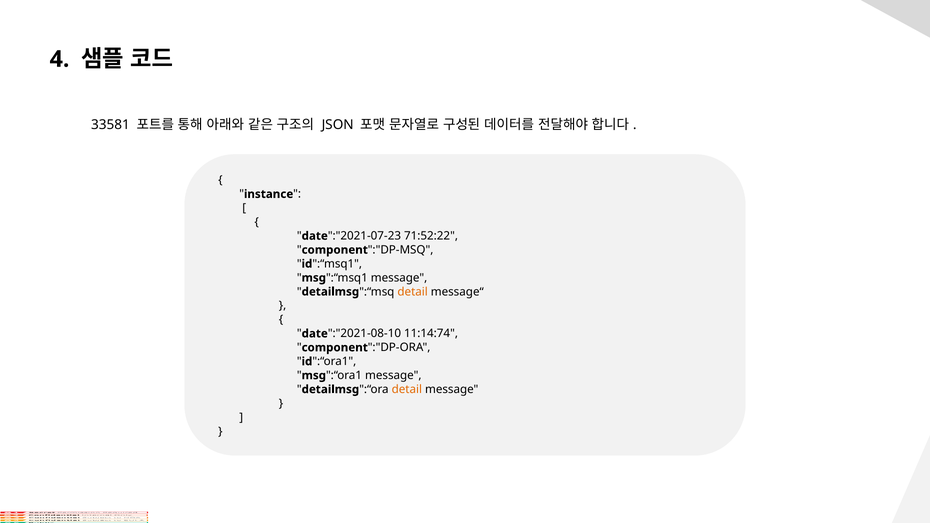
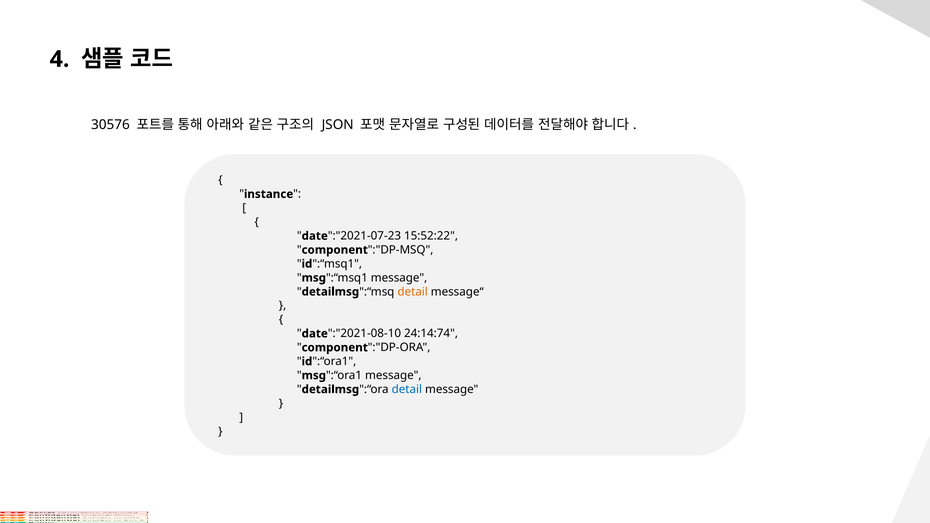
33581: 33581 -> 30576
71:52:22: 71:52:22 -> 15:52:22
11:14:74: 11:14:74 -> 24:14:74
detail at (407, 389) colour: orange -> blue
